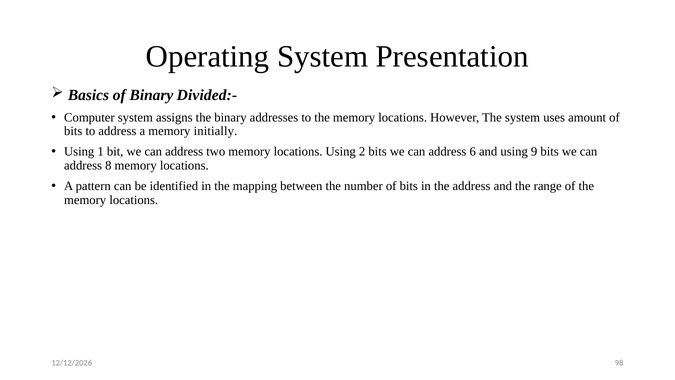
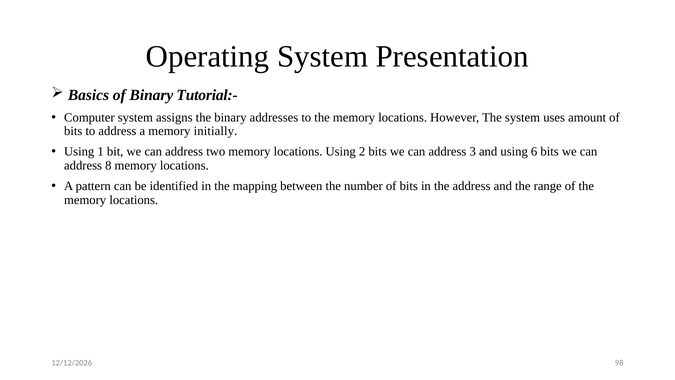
Divided:-: Divided:- -> Tutorial:-
6: 6 -> 3
9: 9 -> 6
